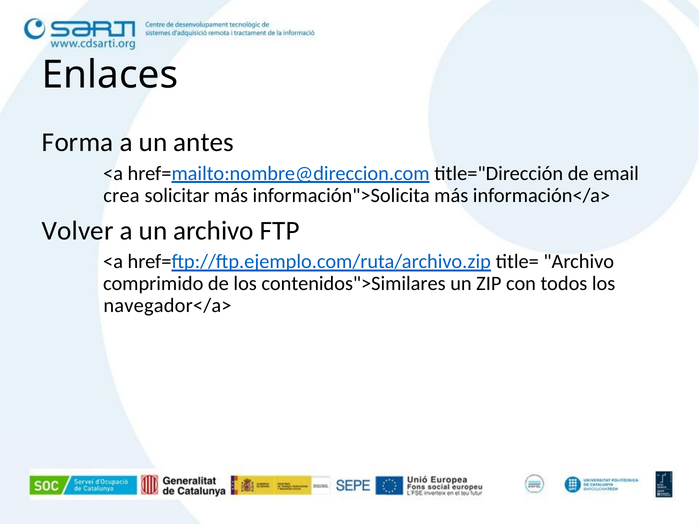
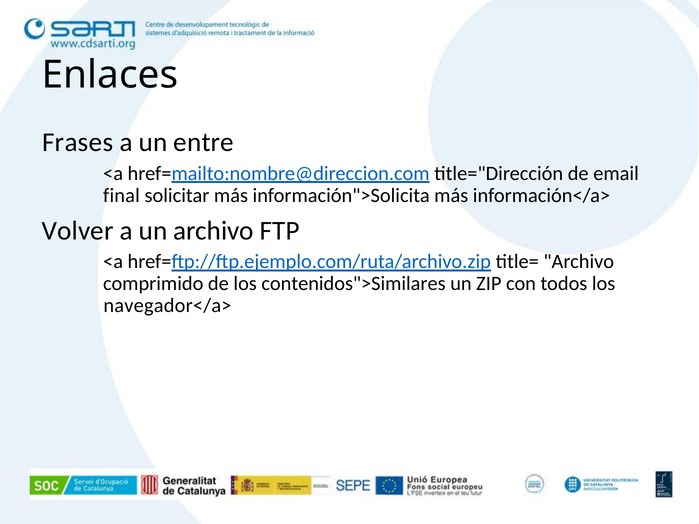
Forma: Forma -> Frases
antes: antes -> entre
crea: crea -> final
